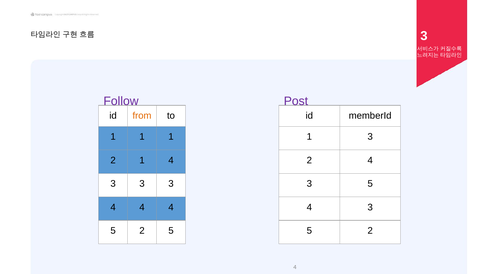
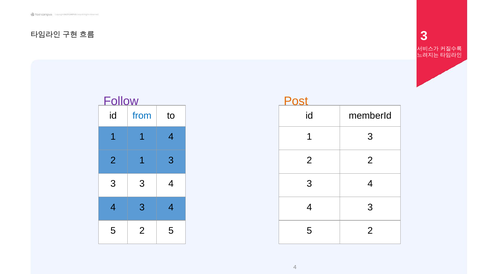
Post colour: purple -> orange
from colour: orange -> blue
1 1 1: 1 -> 4
2 1 4: 4 -> 3
2 4: 4 -> 2
3 3 3: 3 -> 4
5 at (370, 184): 5 -> 4
4 at (142, 207): 4 -> 3
